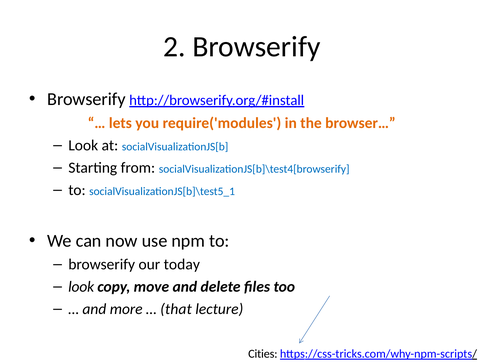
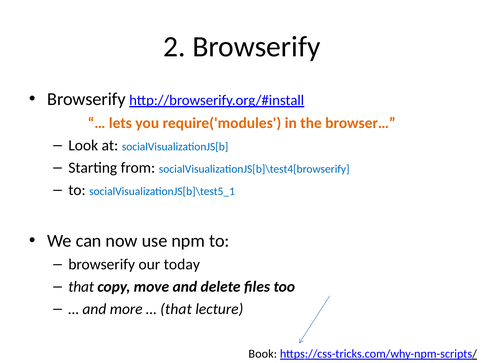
look at (81, 287): look -> that
Cities: Cities -> Book
